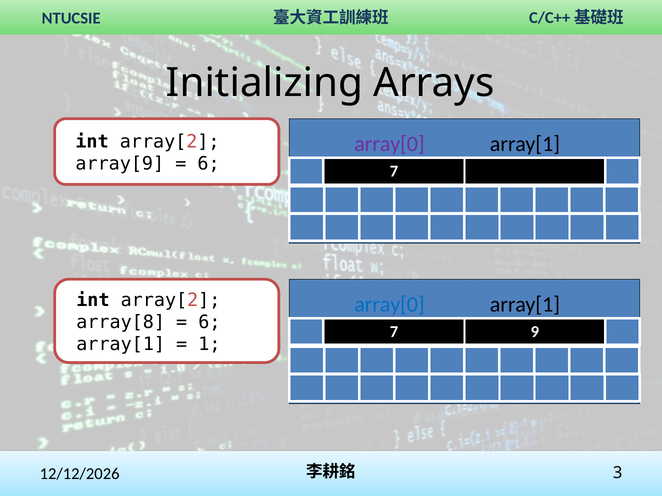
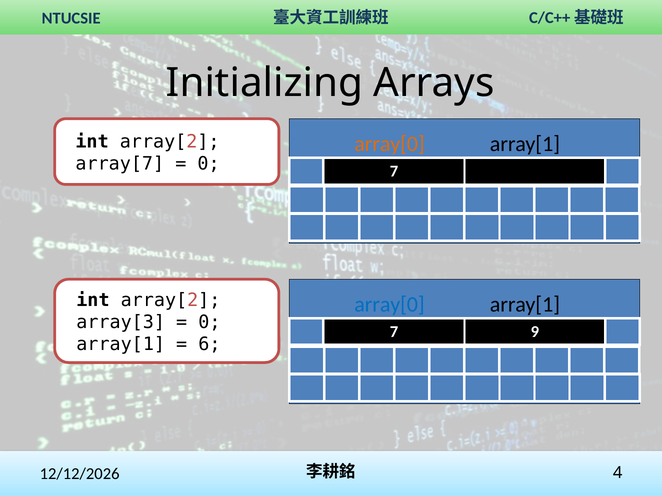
array[0 at (389, 144) colour: purple -> orange
array[9: array[9 -> array[7
6 at (209, 164): 6 -> 0
array[8: array[8 -> array[3
6 at (209, 322): 6 -> 0
1: 1 -> 6
3: 3 -> 4
